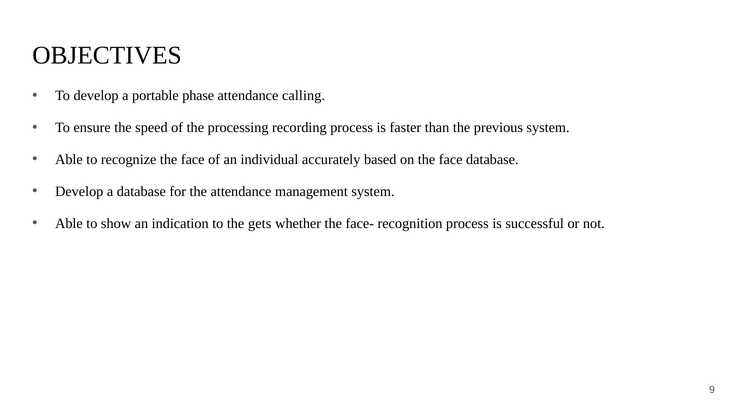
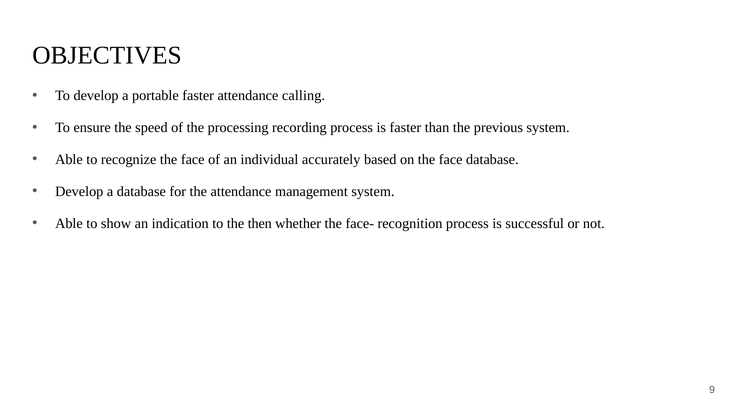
portable phase: phase -> faster
gets: gets -> then
